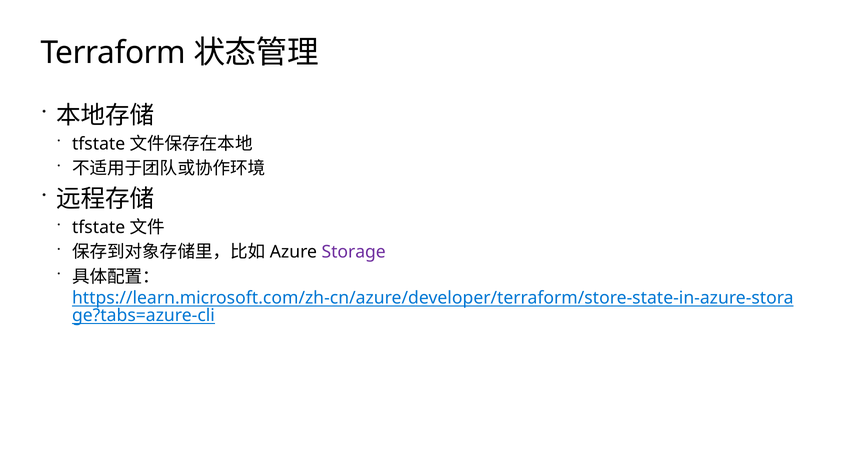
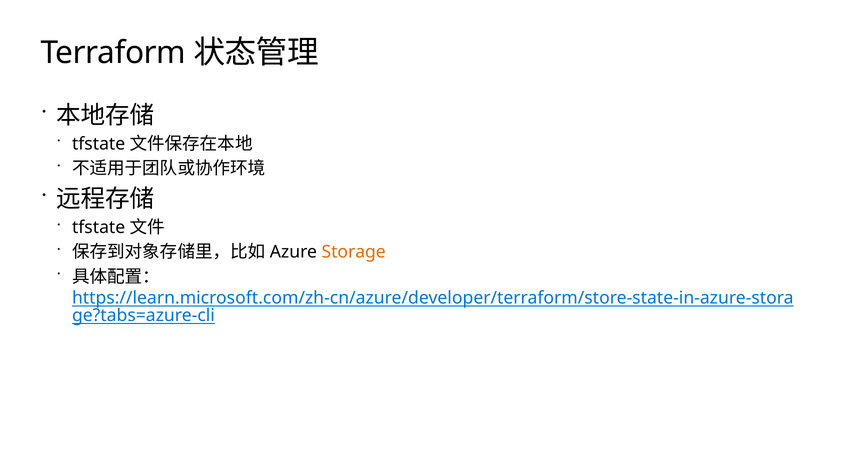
Storage colour: purple -> orange
